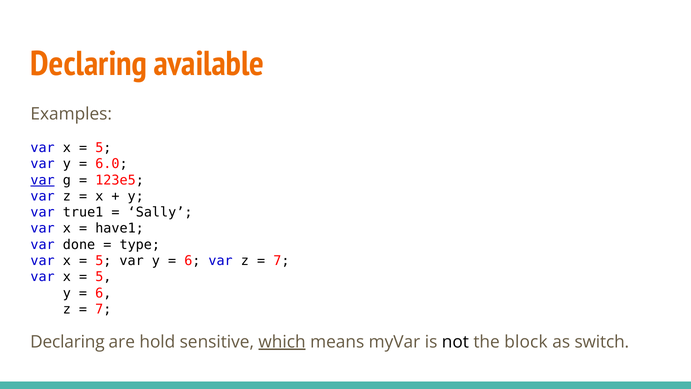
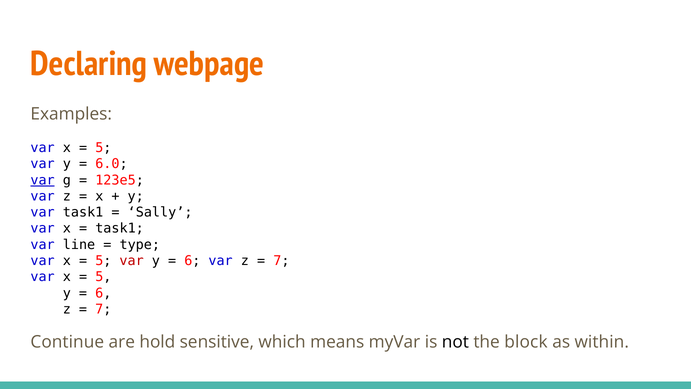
available: available -> webpage
var true1: true1 -> task1
have1 at (120, 228): have1 -> task1
done: done -> line
var at (132, 261) colour: black -> red
Declaring at (67, 342): Declaring -> Continue
which underline: present -> none
switch: switch -> within
